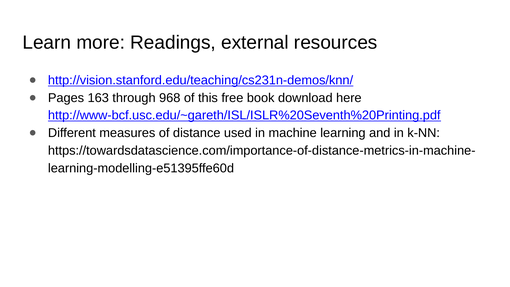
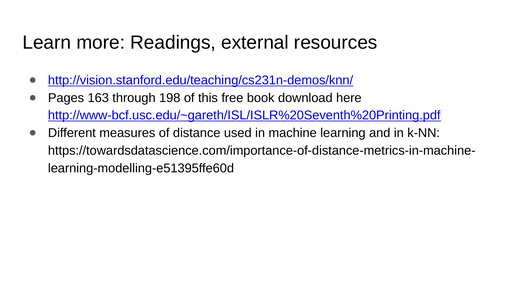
968: 968 -> 198
